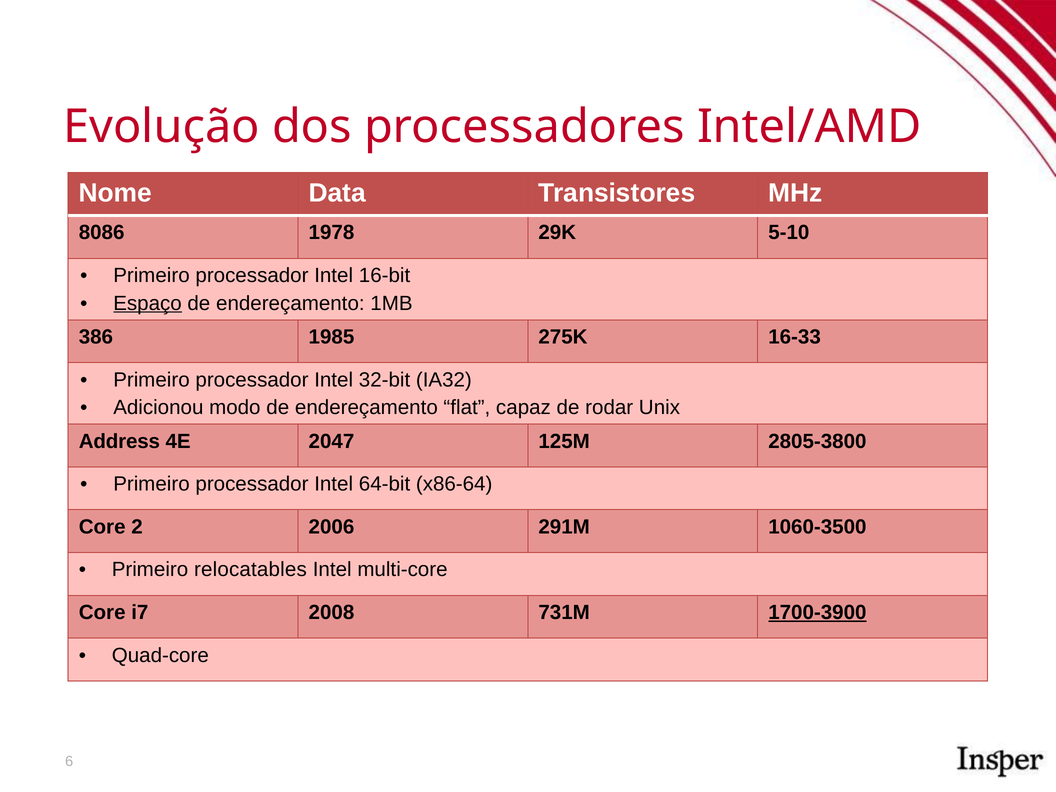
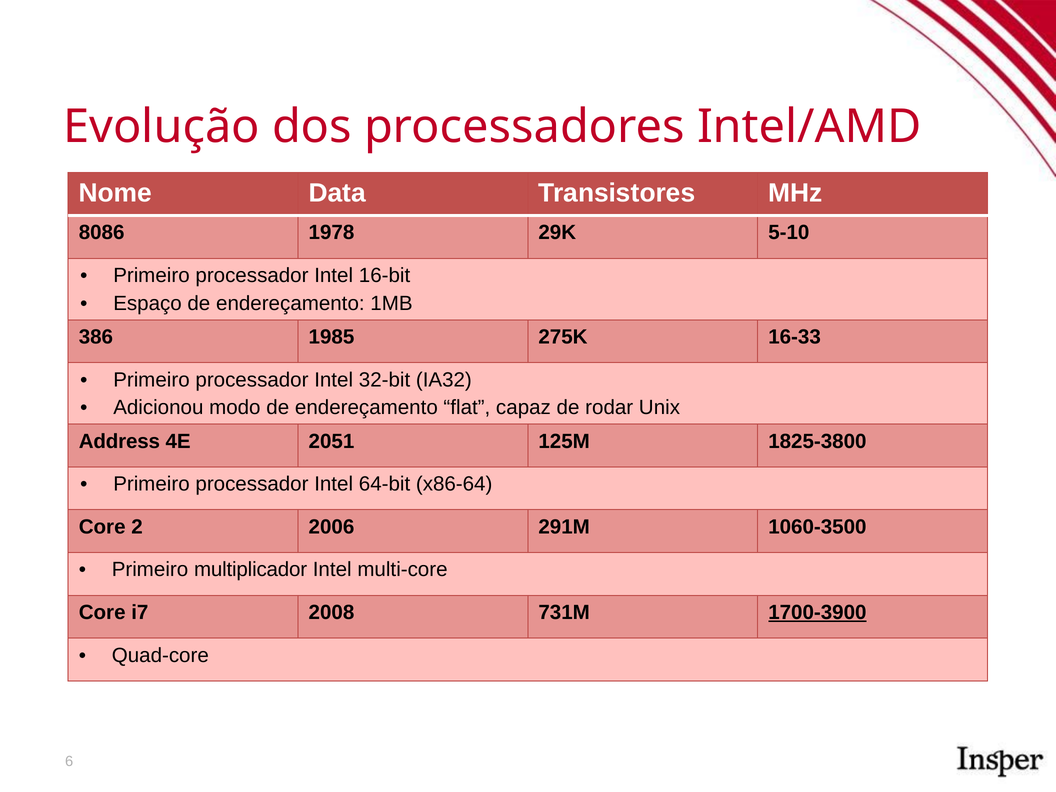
Espaço underline: present -> none
2047: 2047 -> 2051
2805-3800: 2805-3800 -> 1825-3800
relocatables: relocatables -> multiplicador
